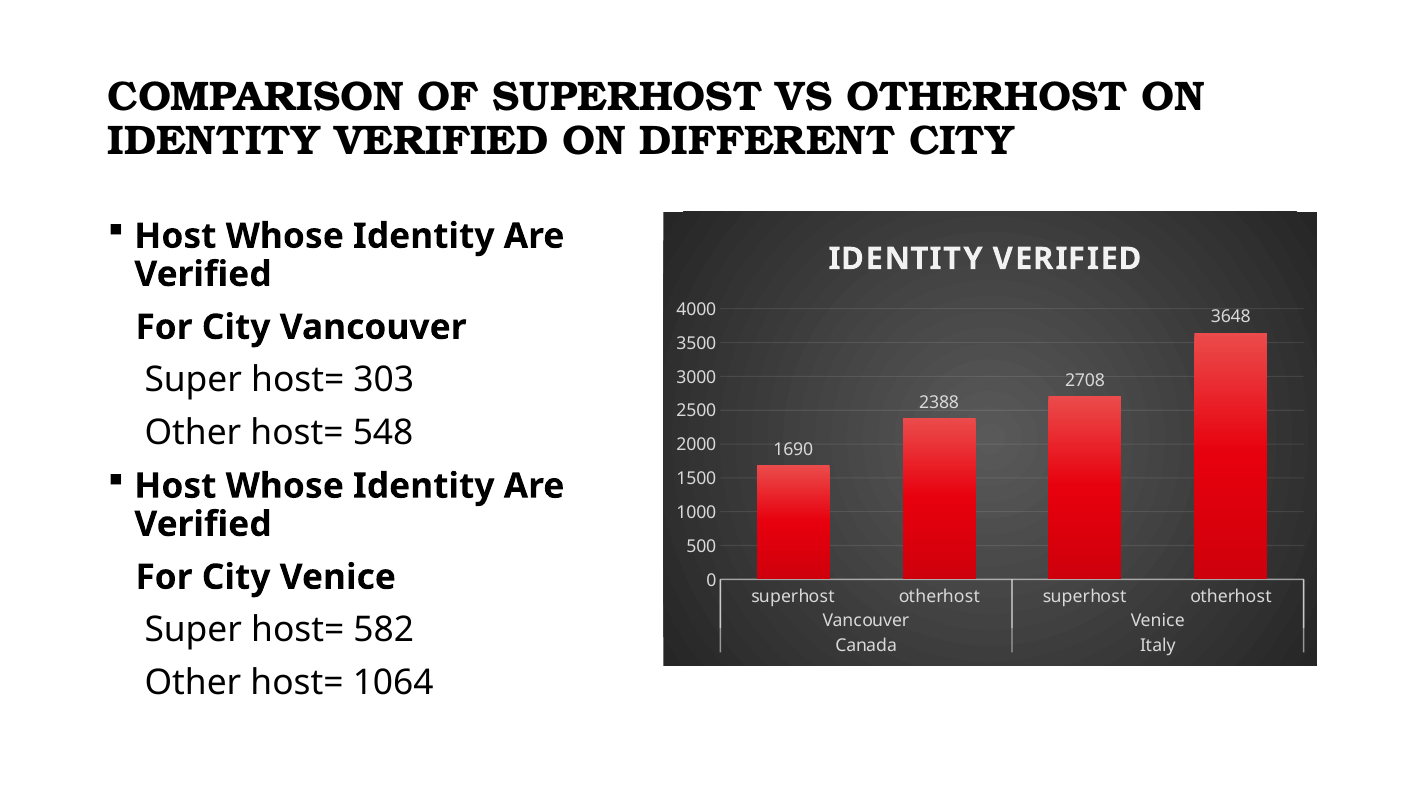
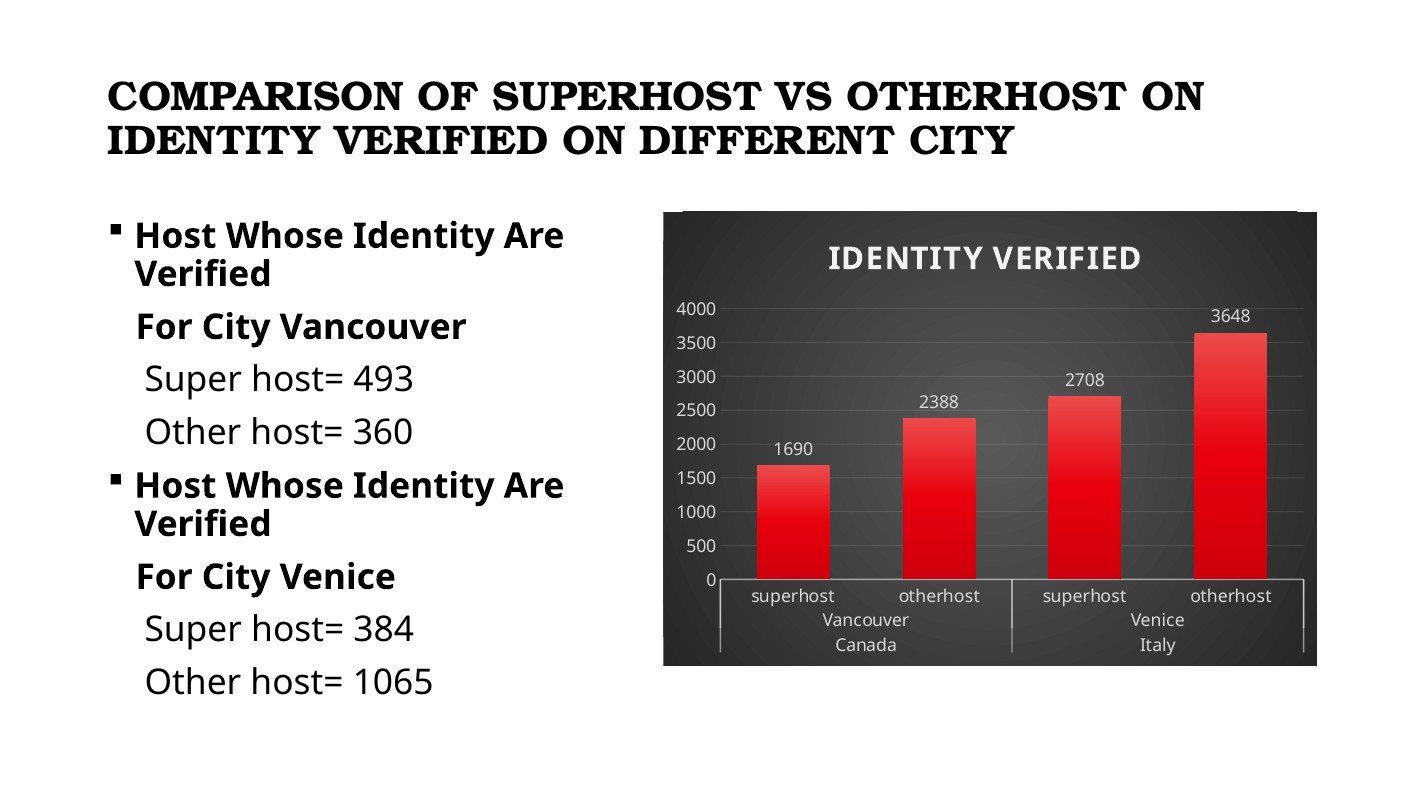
303: 303 -> 493
548: 548 -> 360
582: 582 -> 384
1064: 1064 -> 1065
